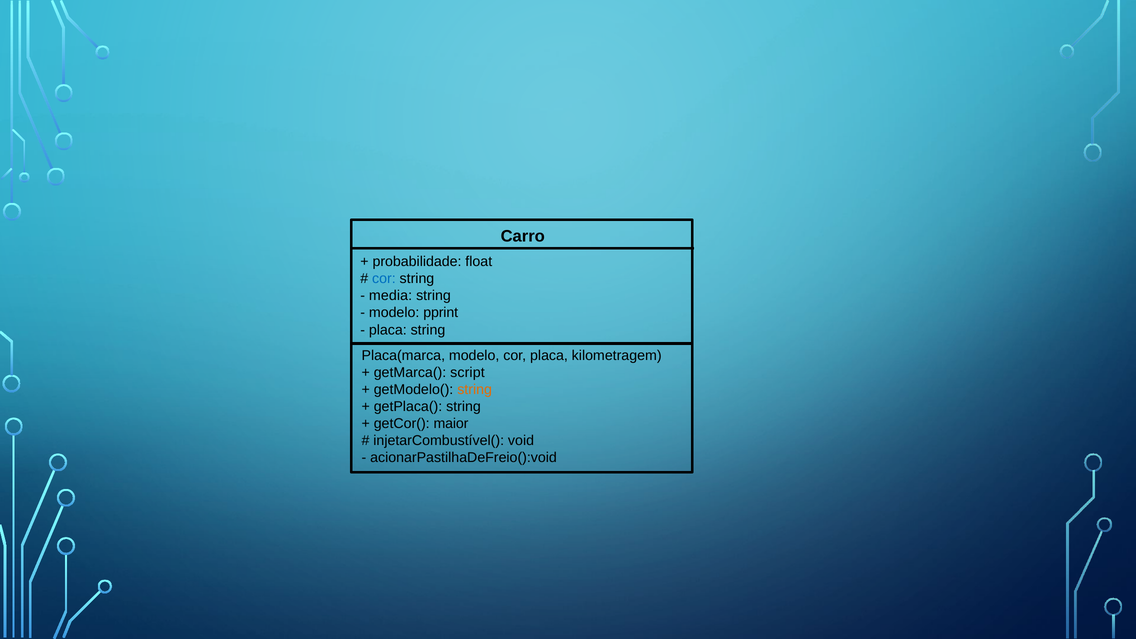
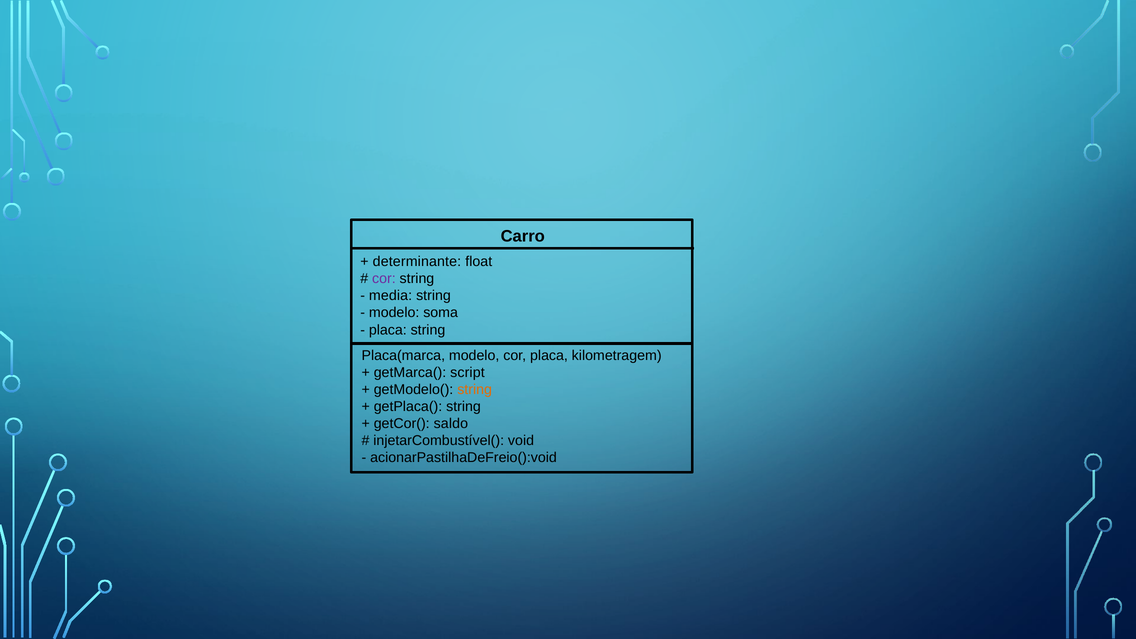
probabilidade: probabilidade -> determinante
cor at (384, 279) colour: blue -> purple
pprint: pprint -> soma
maior: maior -> saldo
